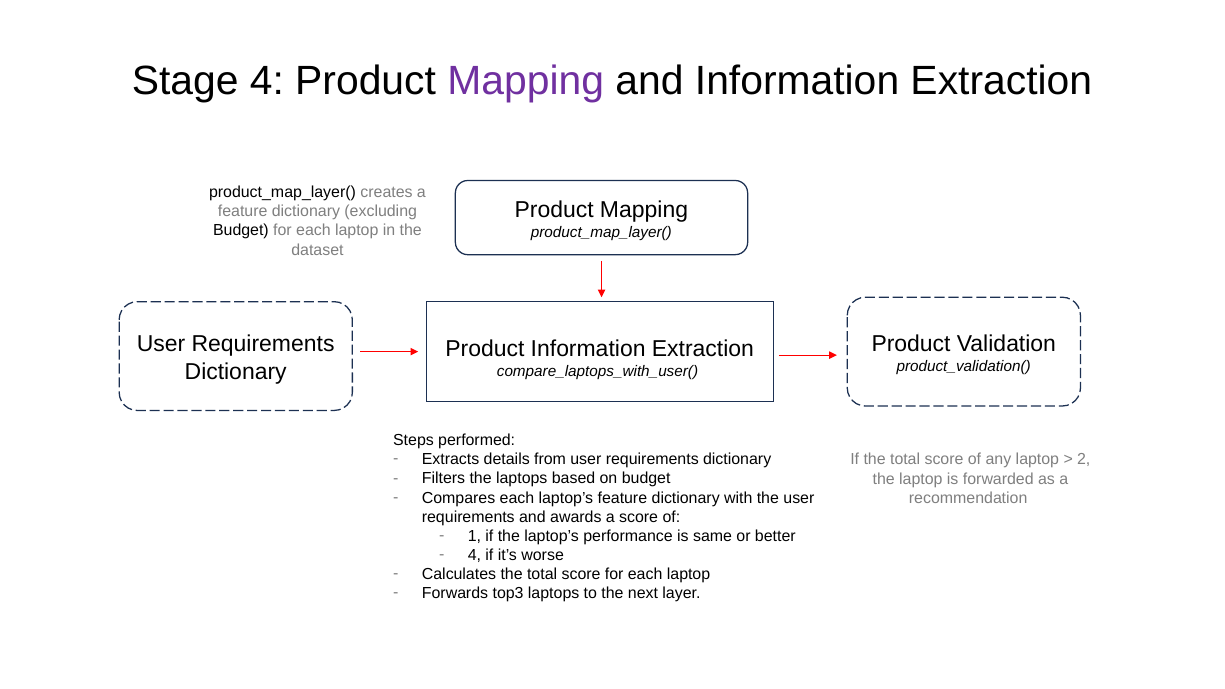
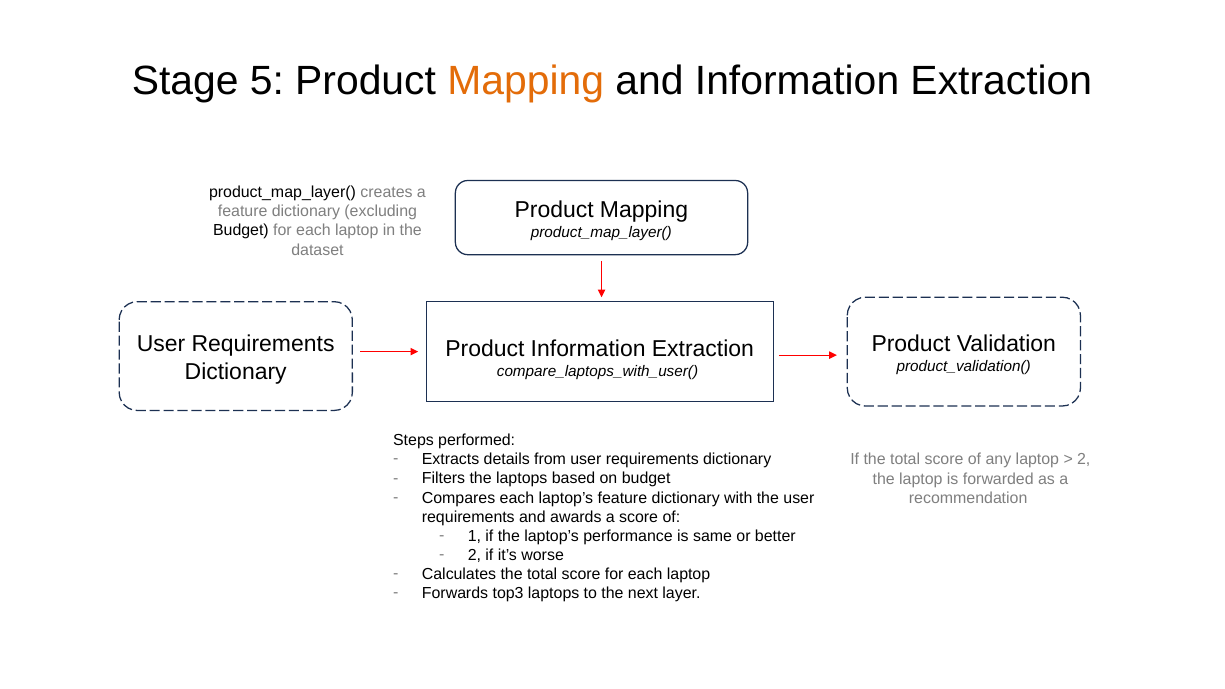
Stage 4: 4 -> 5
Mapping at (526, 81) colour: purple -> orange
4 at (474, 555): 4 -> 2
